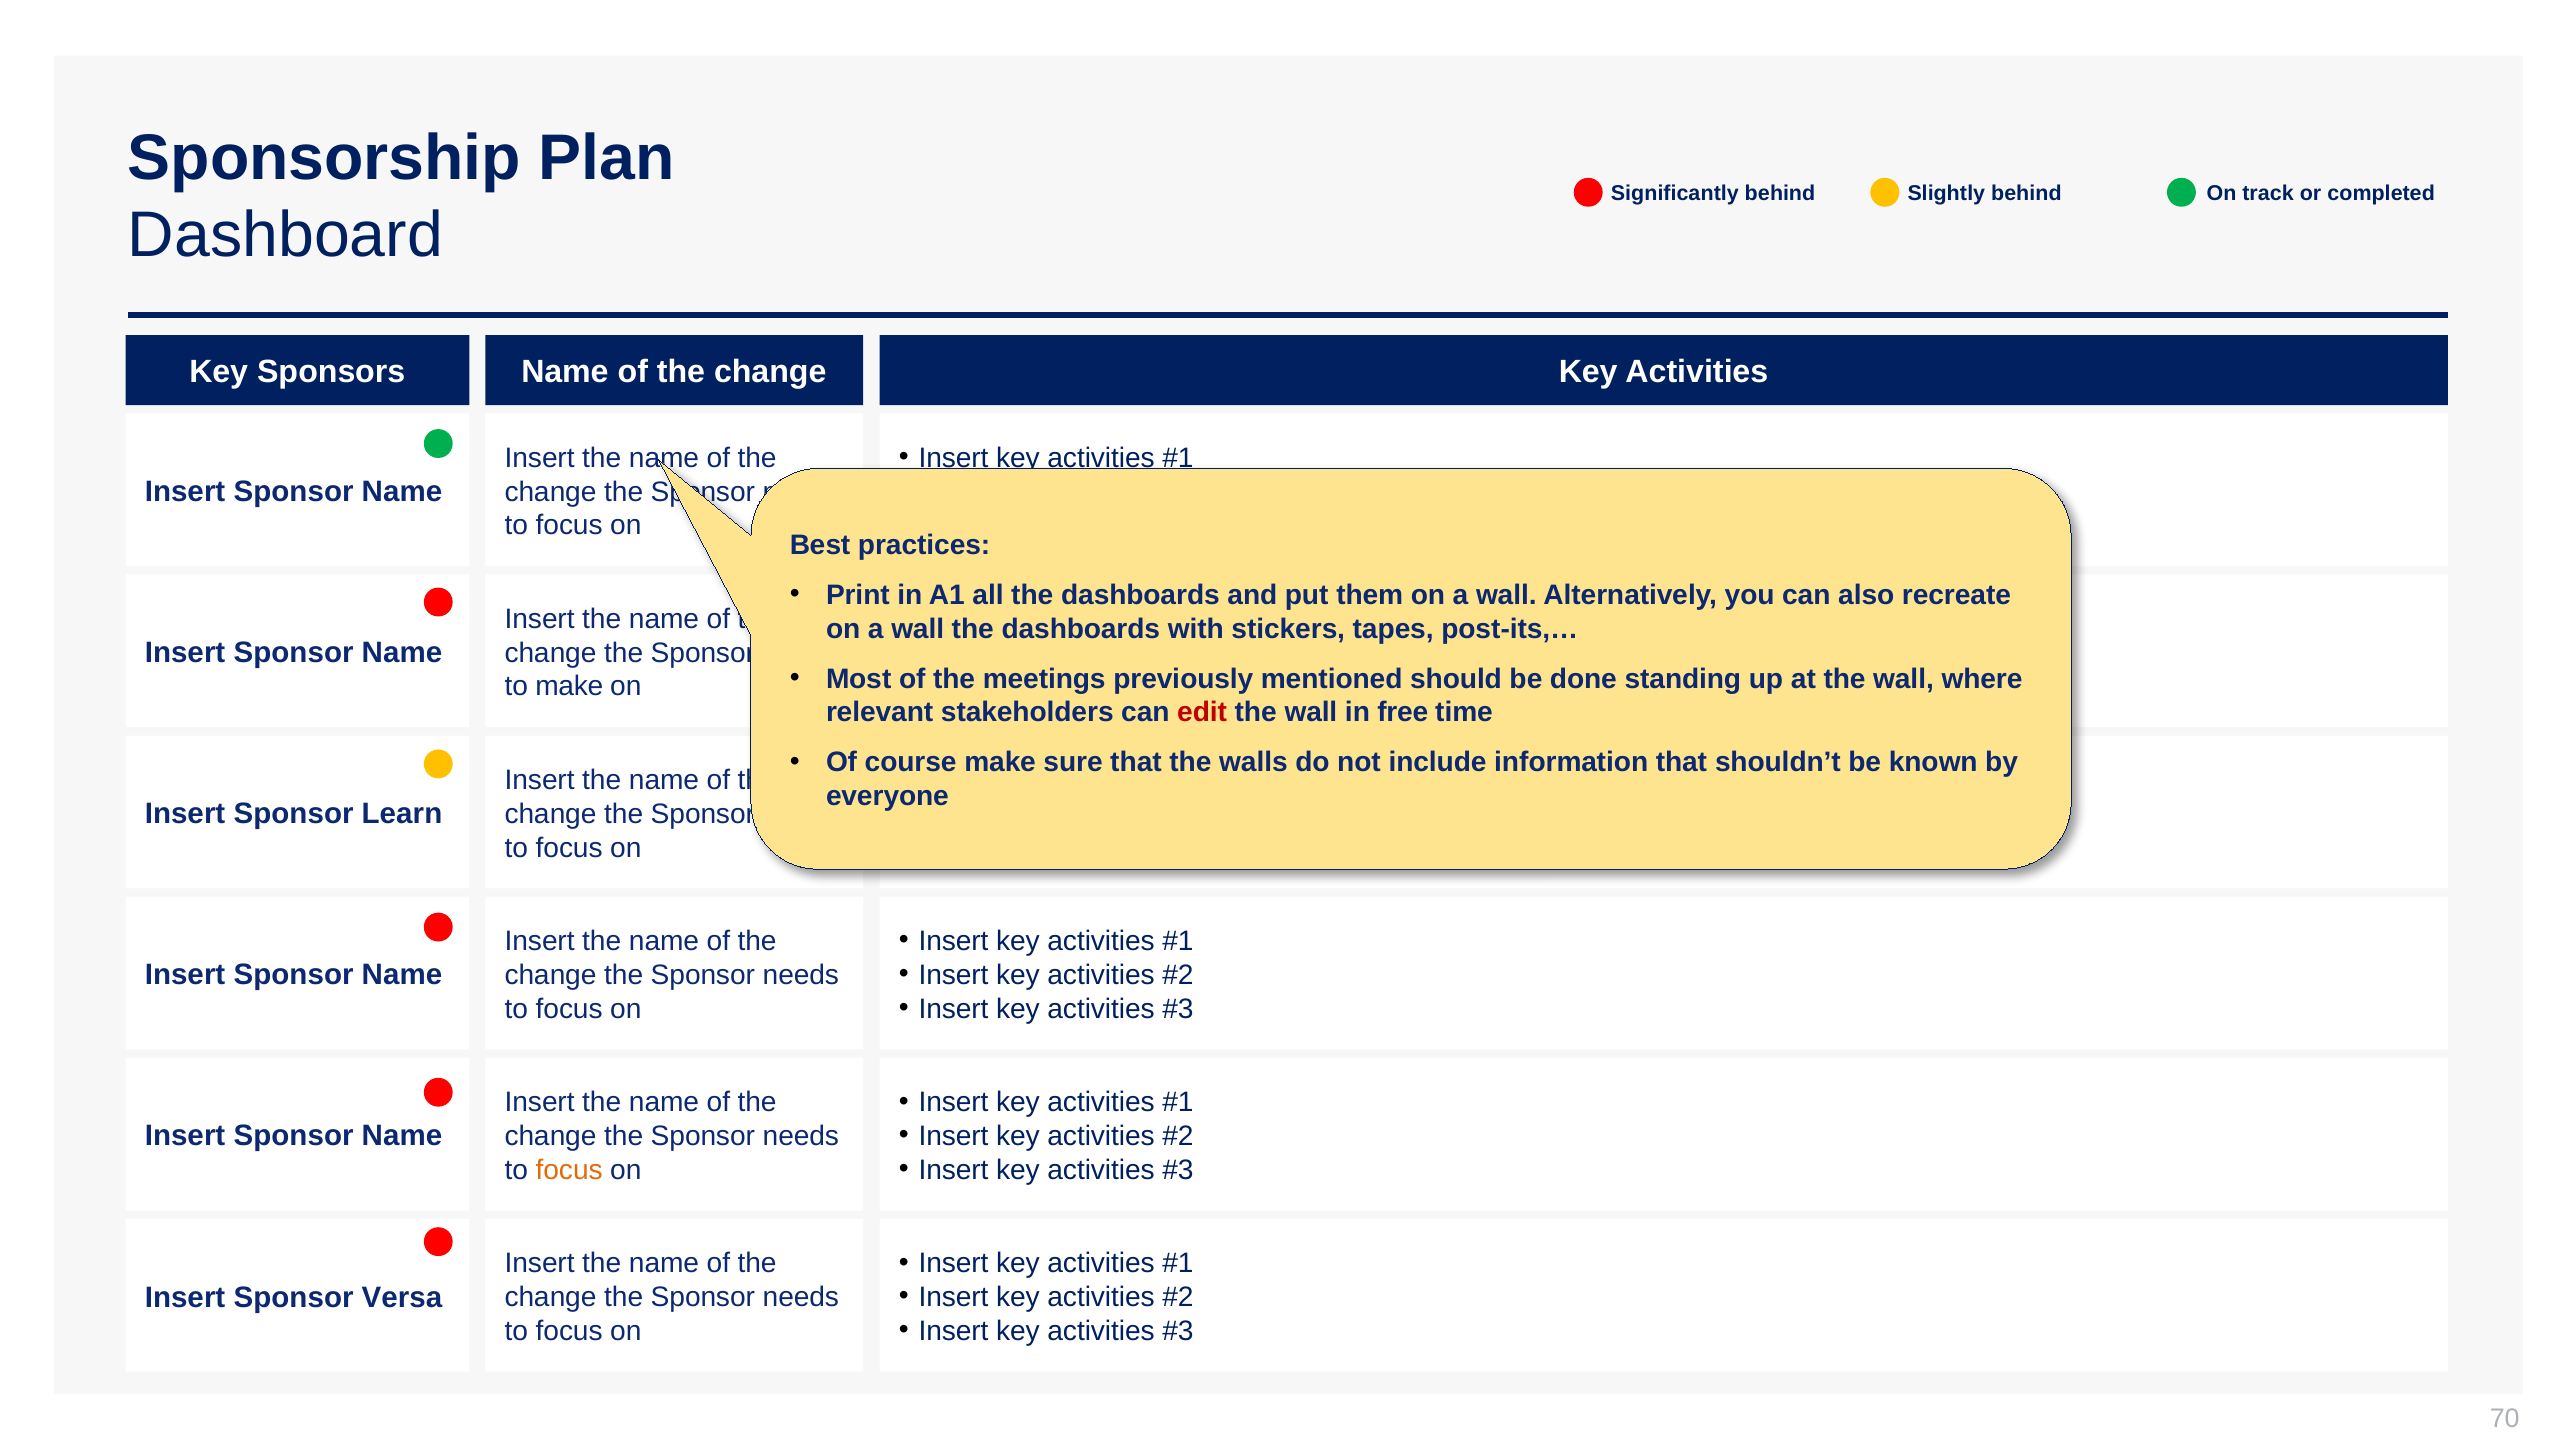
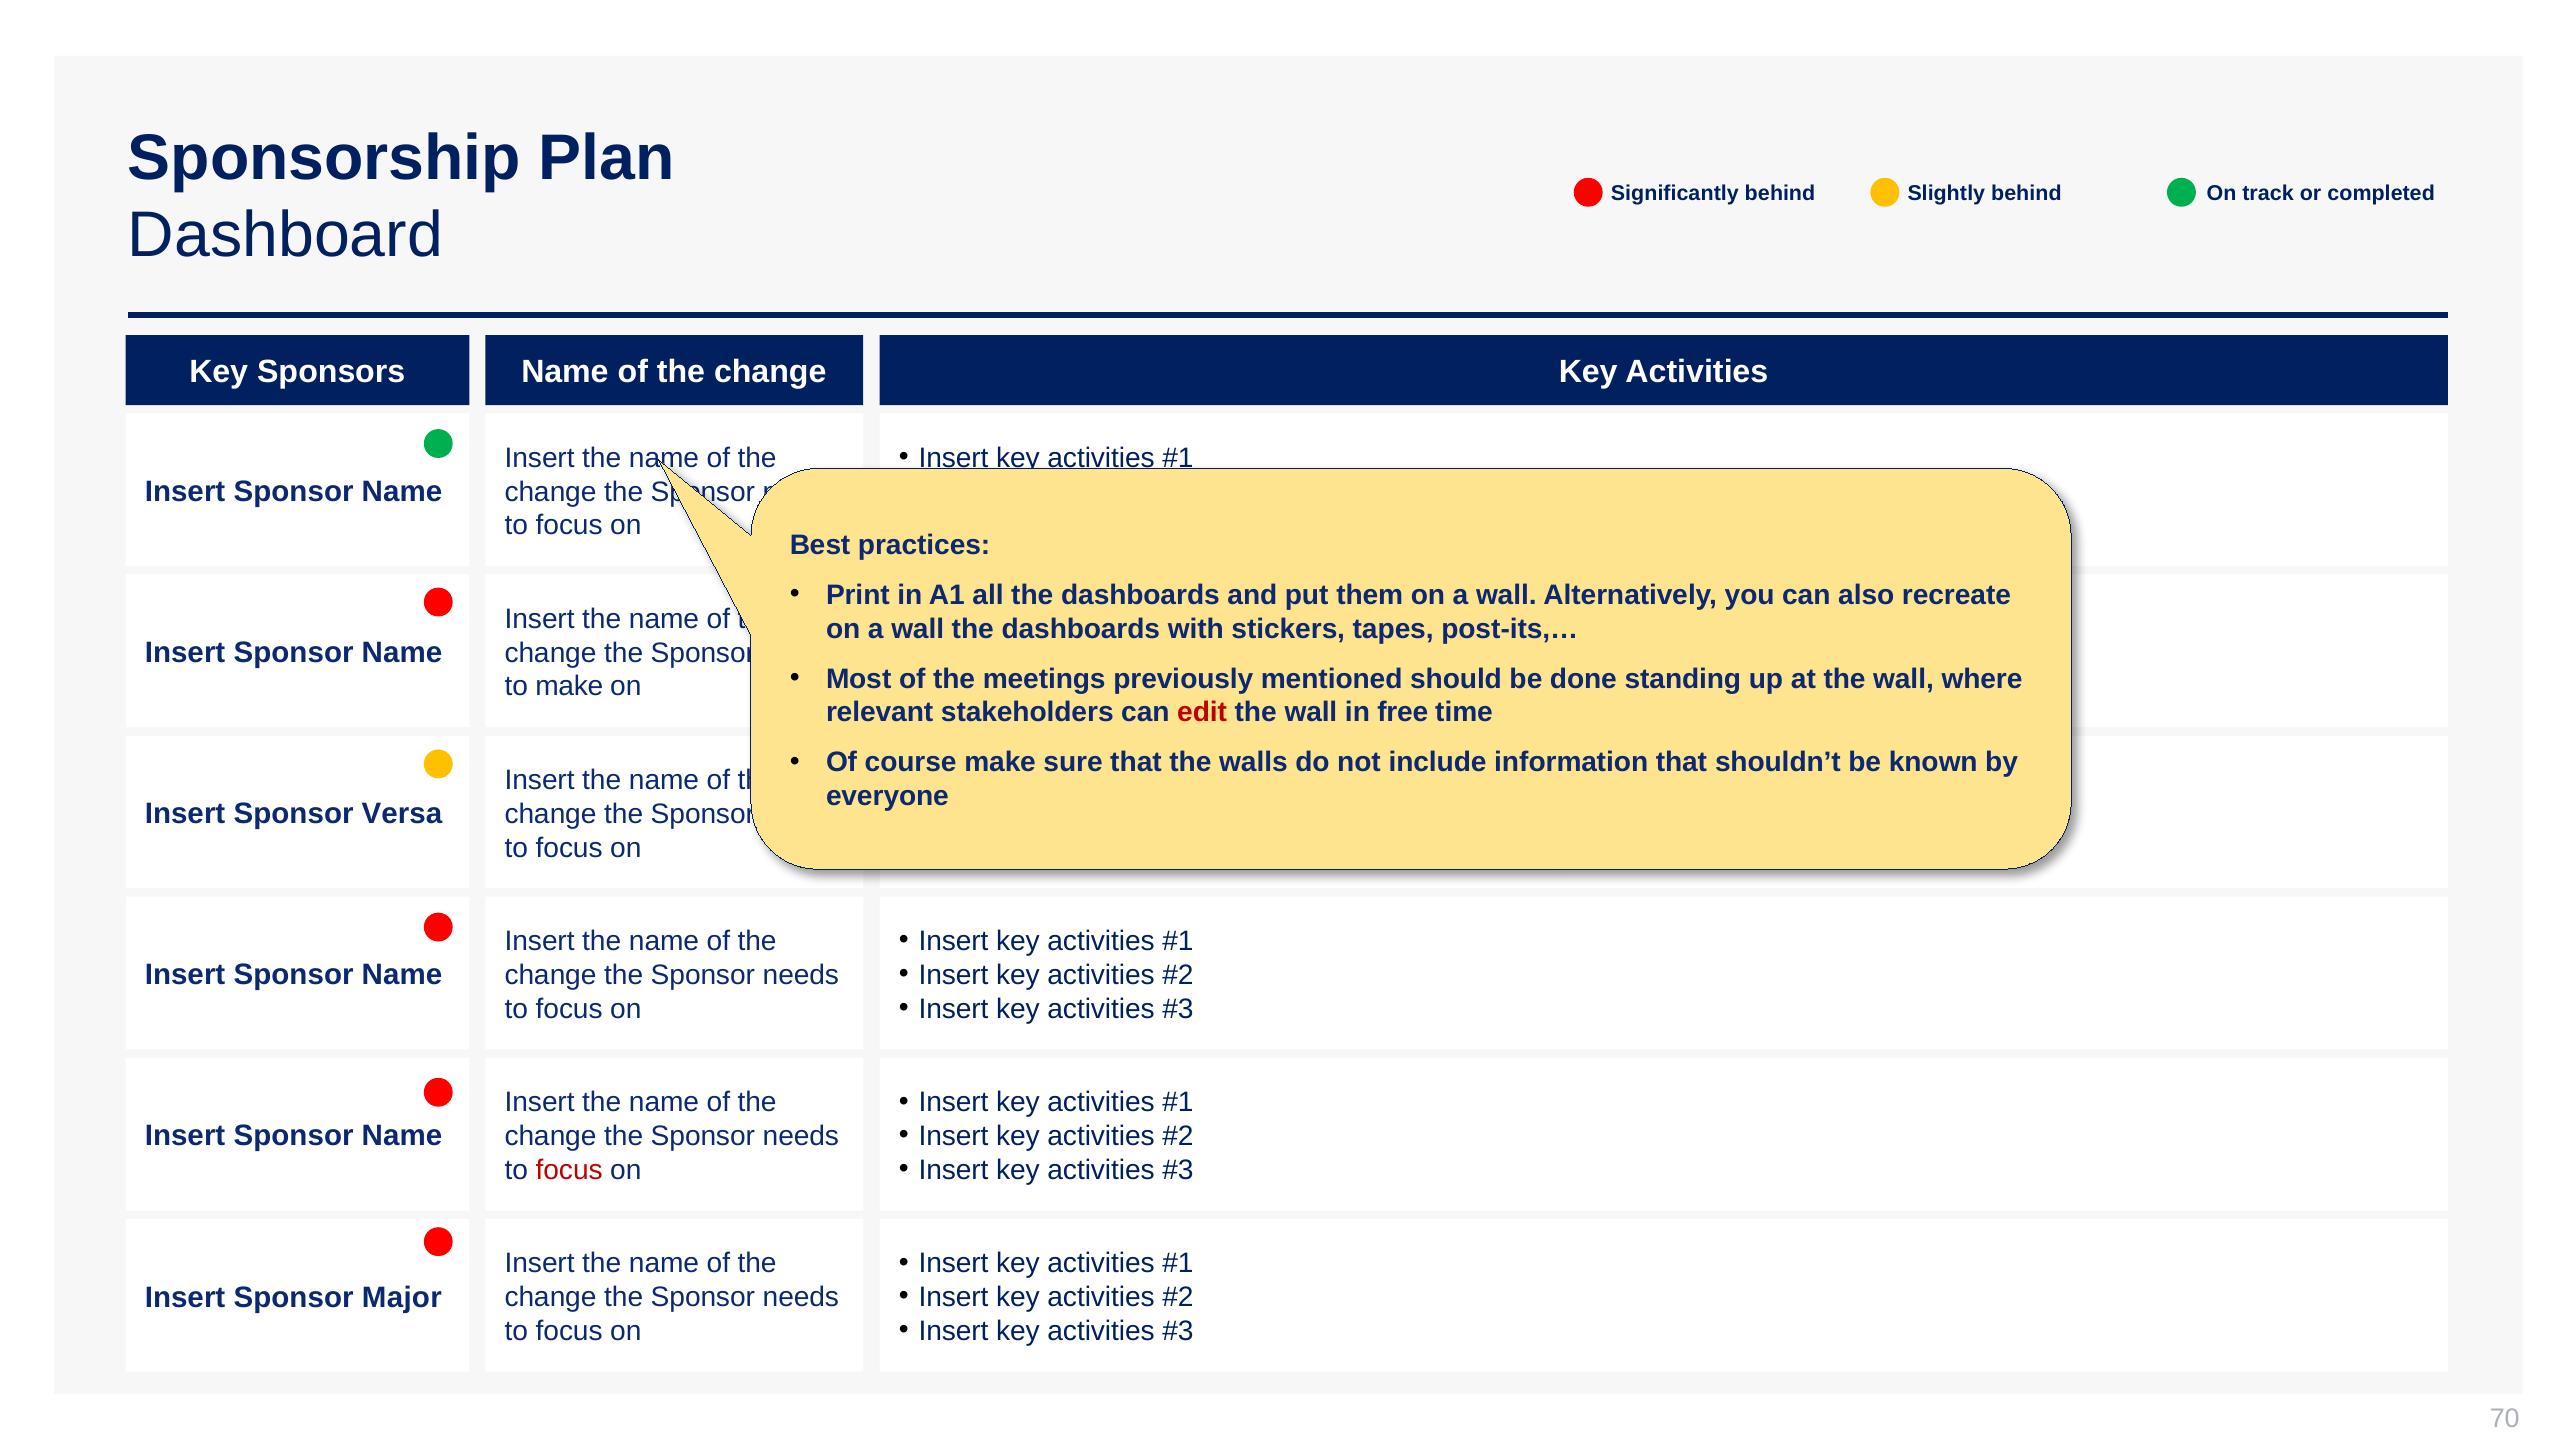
Learn: Learn -> Versa
focus at (569, 1170) colour: orange -> red
Versa: Versa -> Major
